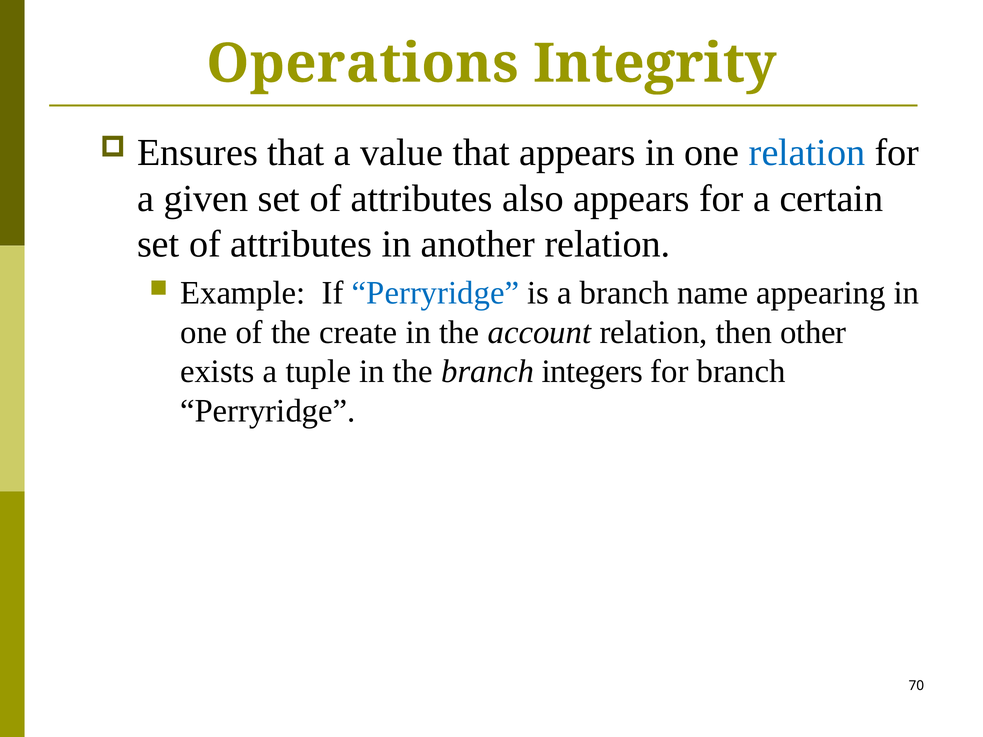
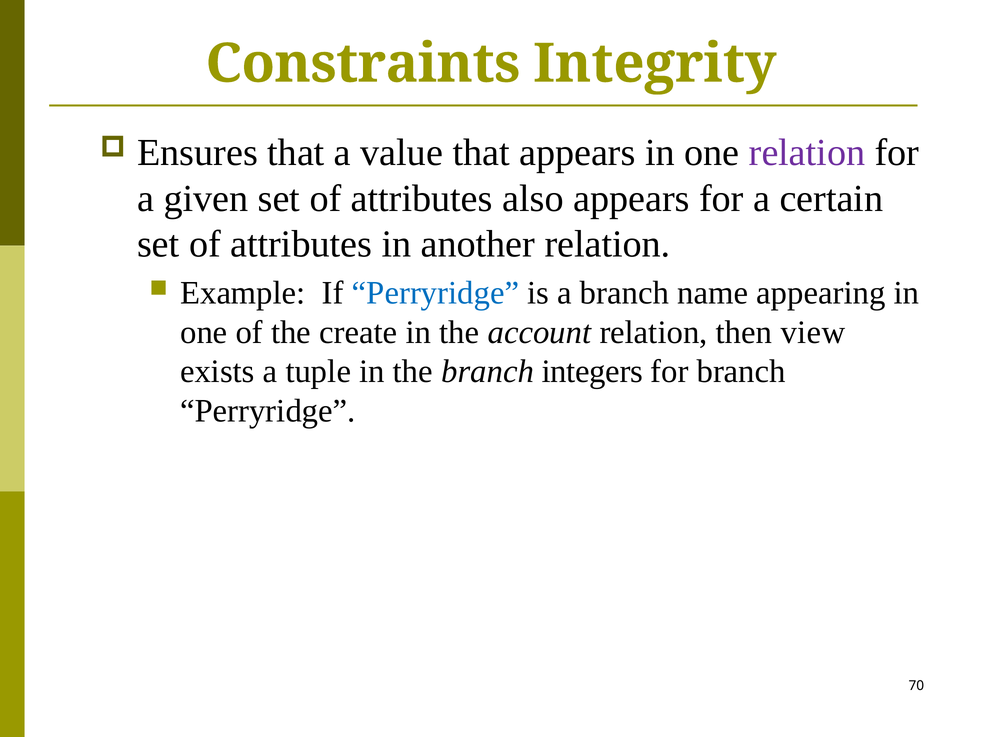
Operations: Operations -> Constraints
relation at (807, 153) colour: blue -> purple
other: other -> view
